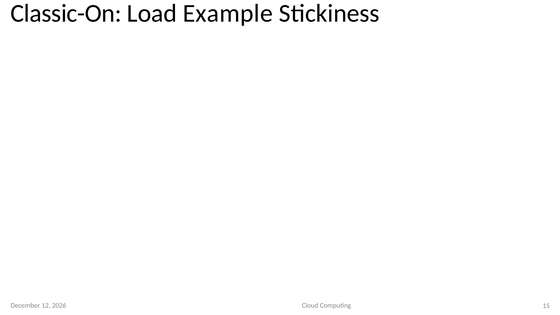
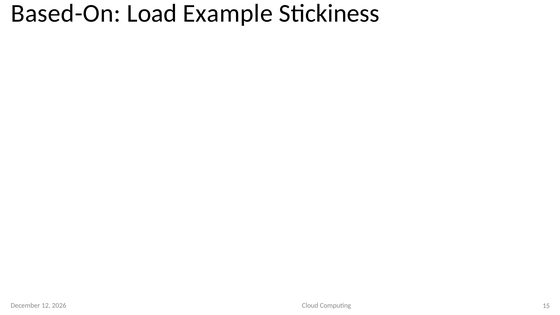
Classic-On: Classic-On -> Based-On
